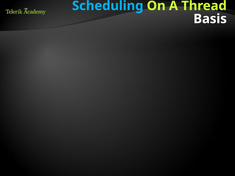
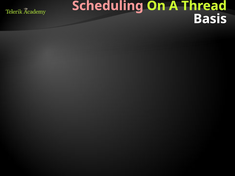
Scheduling at (108, 6) colour: light blue -> pink
